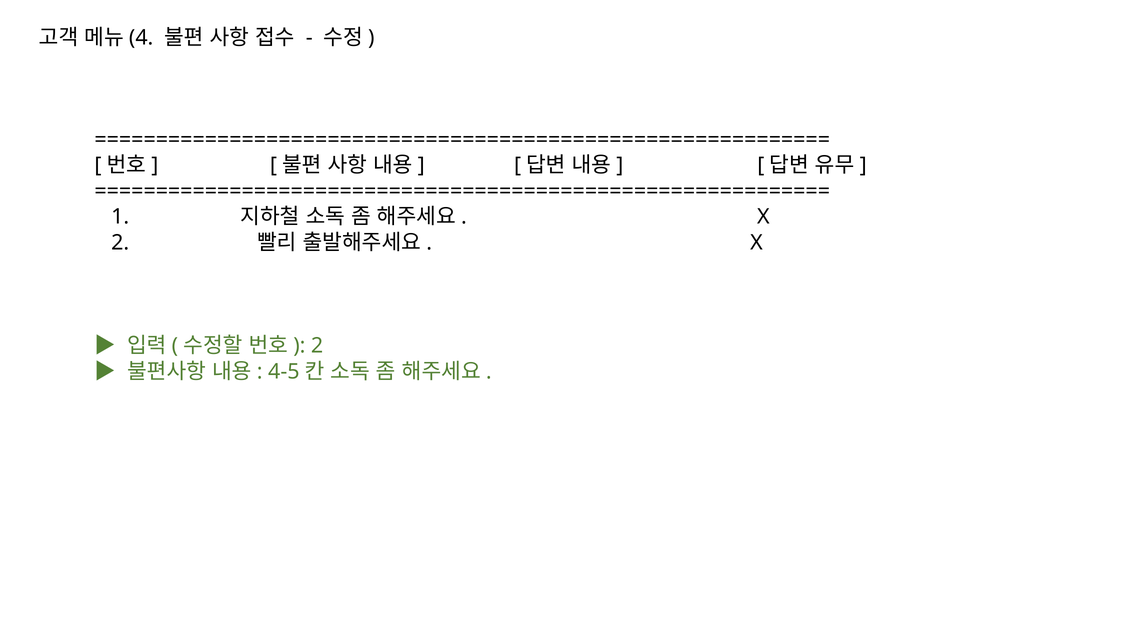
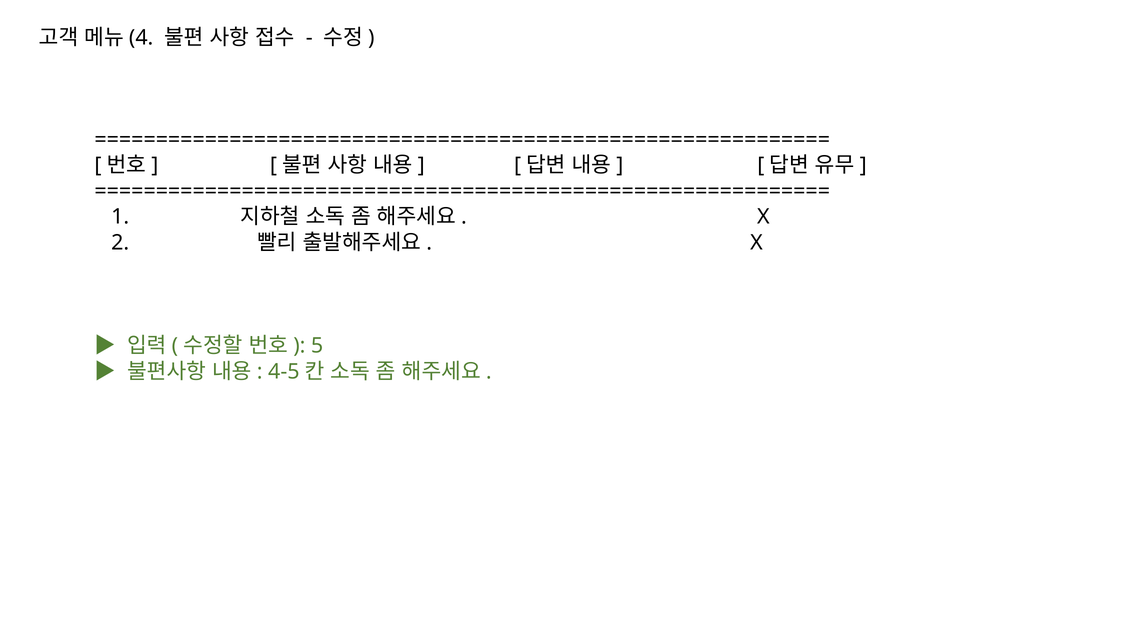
2 at (317, 346): 2 -> 5
